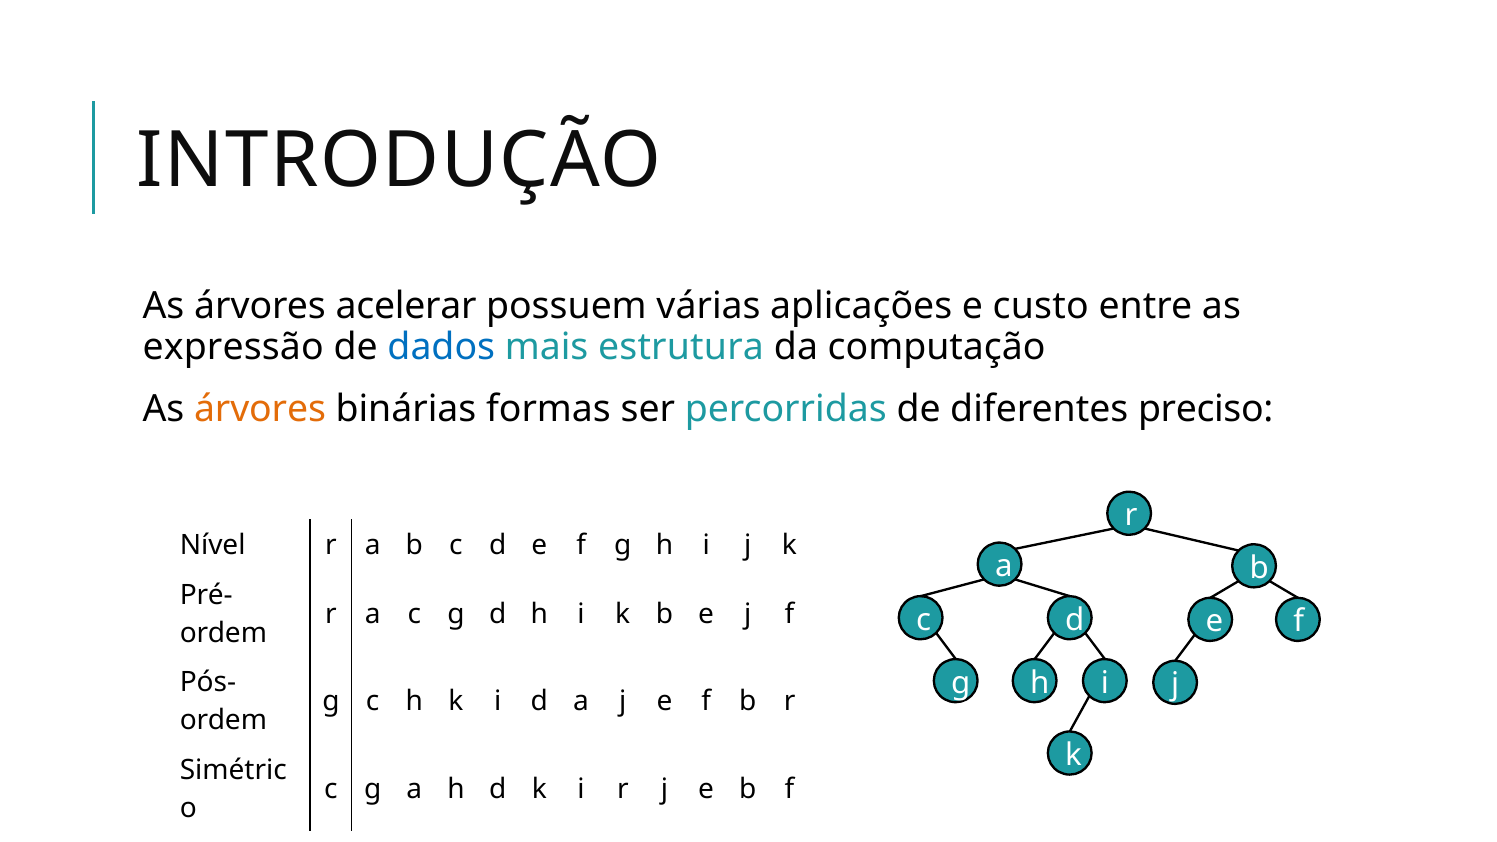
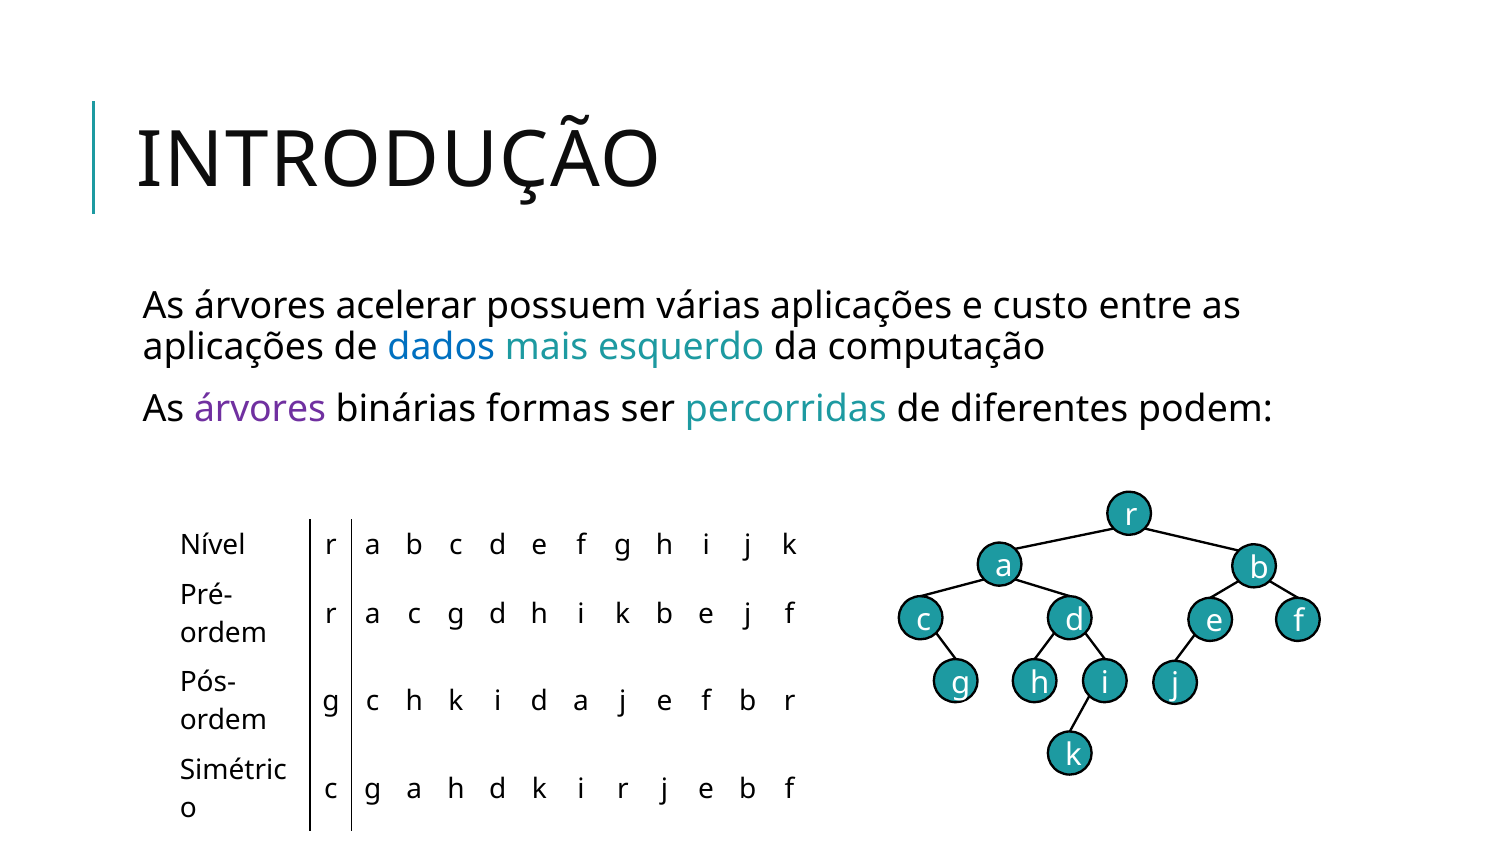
expressão at (233, 347): expressão -> aplicações
estrutura: estrutura -> esquerdo
árvores at (260, 409) colour: orange -> purple
preciso: preciso -> podem
